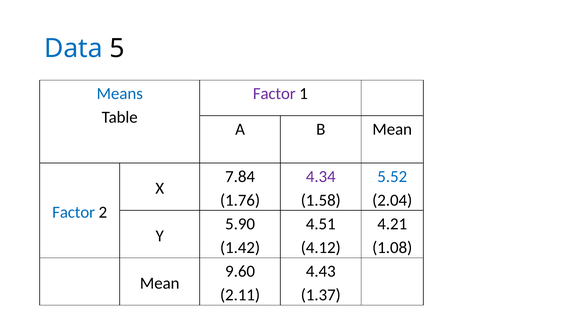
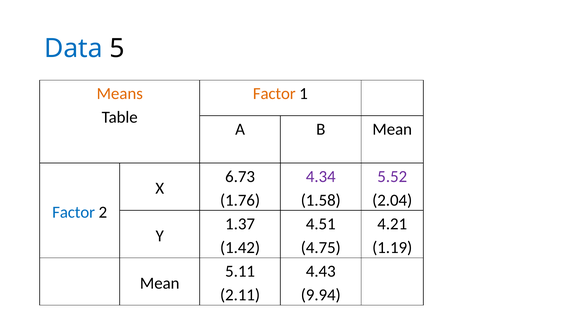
Means colour: blue -> orange
Factor at (274, 94) colour: purple -> orange
7.84: 7.84 -> 6.73
5.52 colour: blue -> purple
5.90: 5.90 -> 1.37
4.12: 4.12 -> 4.75
1.08: 1.08 -> 1.19
9.60: 9.60 -> 5.11
1.37: 1.37 -> 9.94
